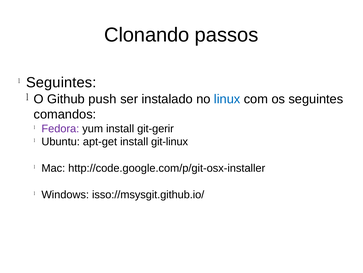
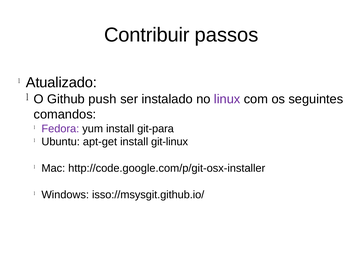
Clonando: Clonando -> Contribuir
Seguintes at (61, 82): Seguintes -> Atualizado
linux colour: blue -> purple
git-gerir: git-gerir -> git-para
